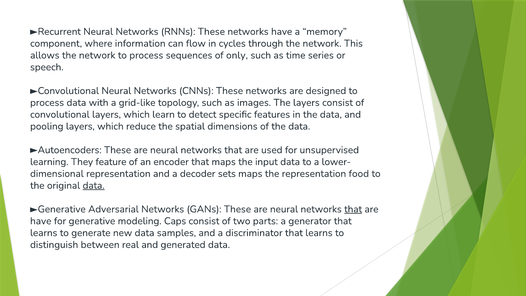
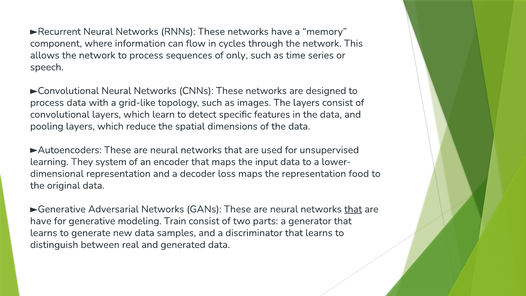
feature: feature -> system
sets: sets -> loss
data at (94, 185) underline: present -> none
Caps: Caps -> Train
